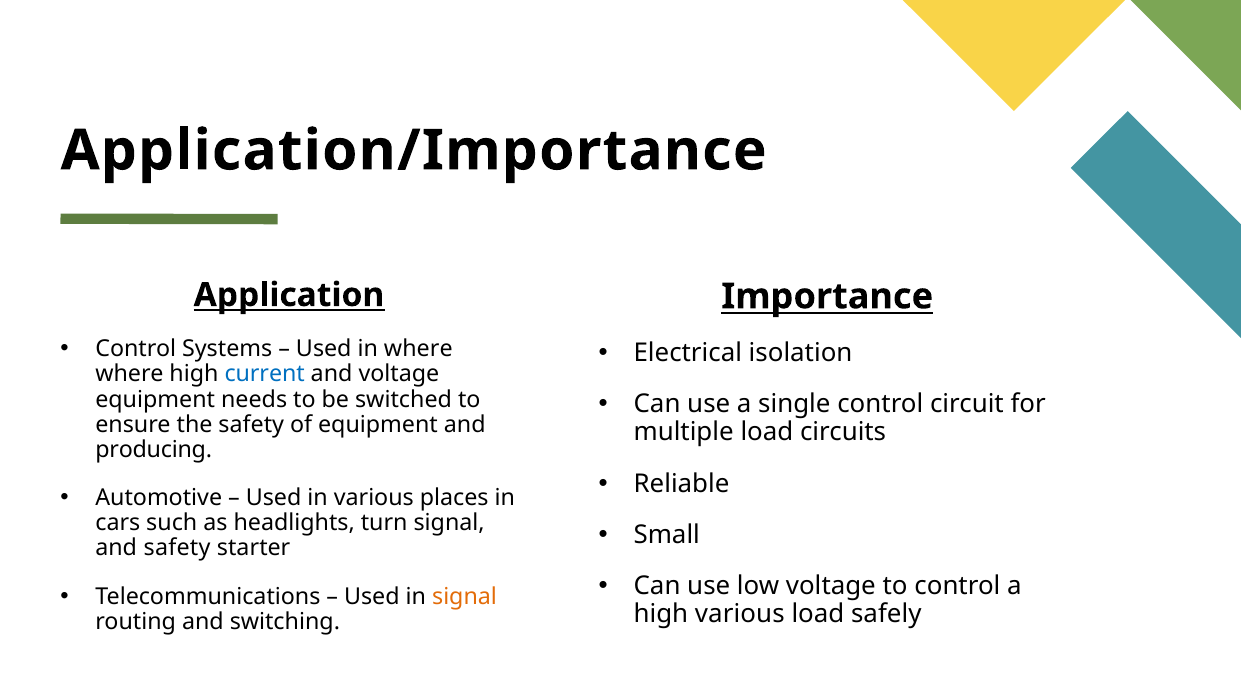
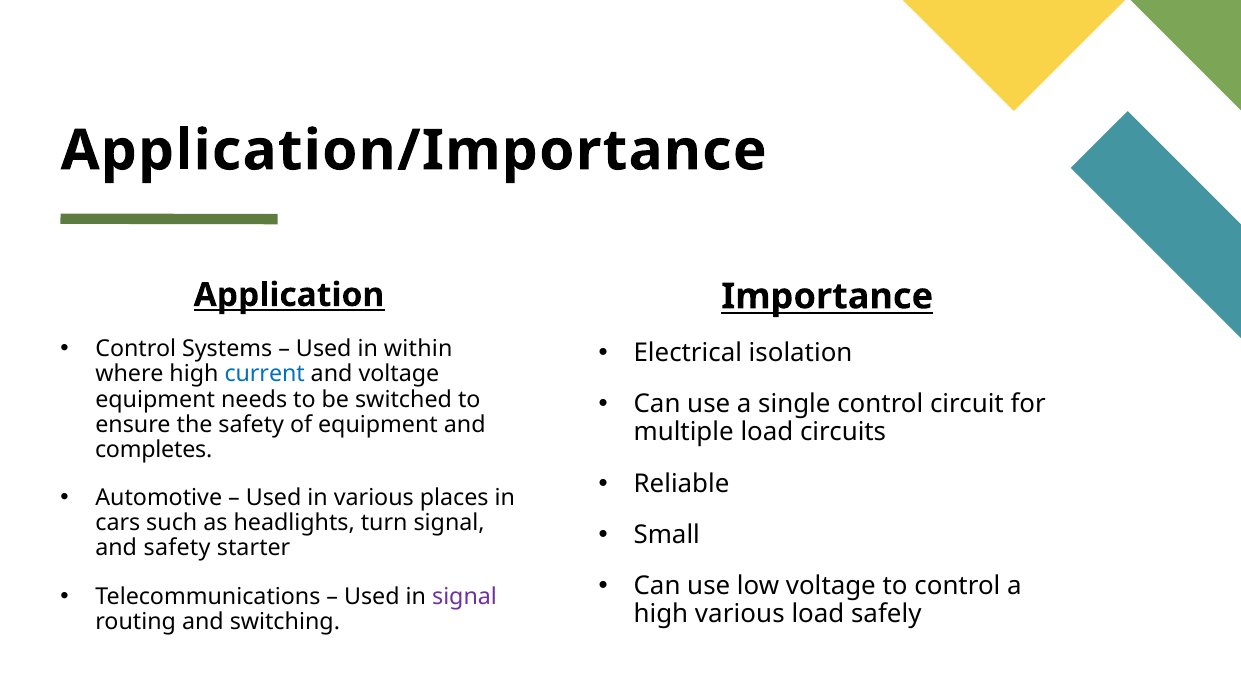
in where: where -> within
producing: producing -> completes
signal at (465, 597) colour: orange -> purple
